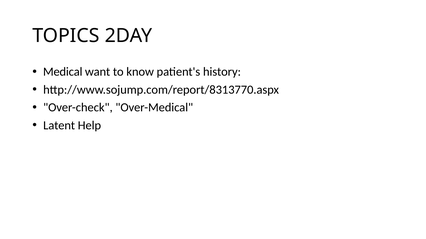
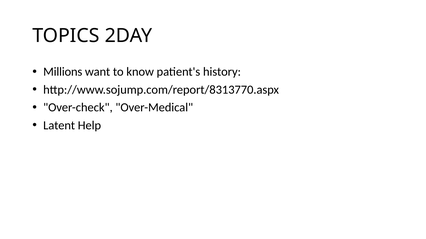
Medical: Medical -> Millions
